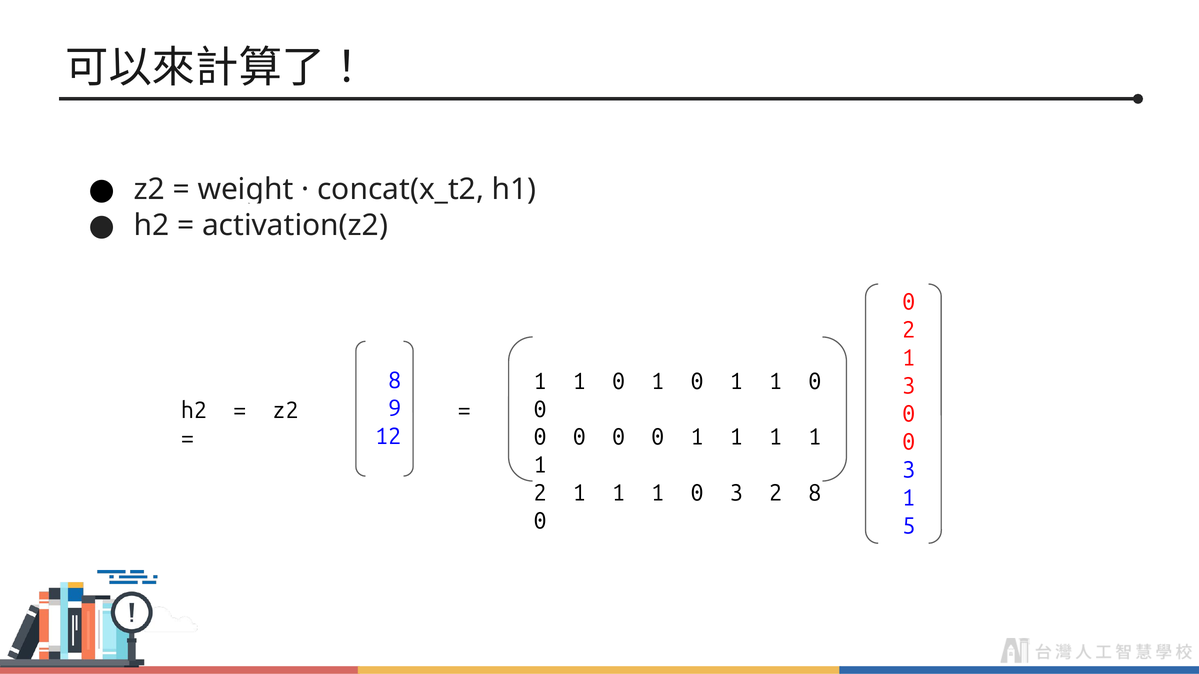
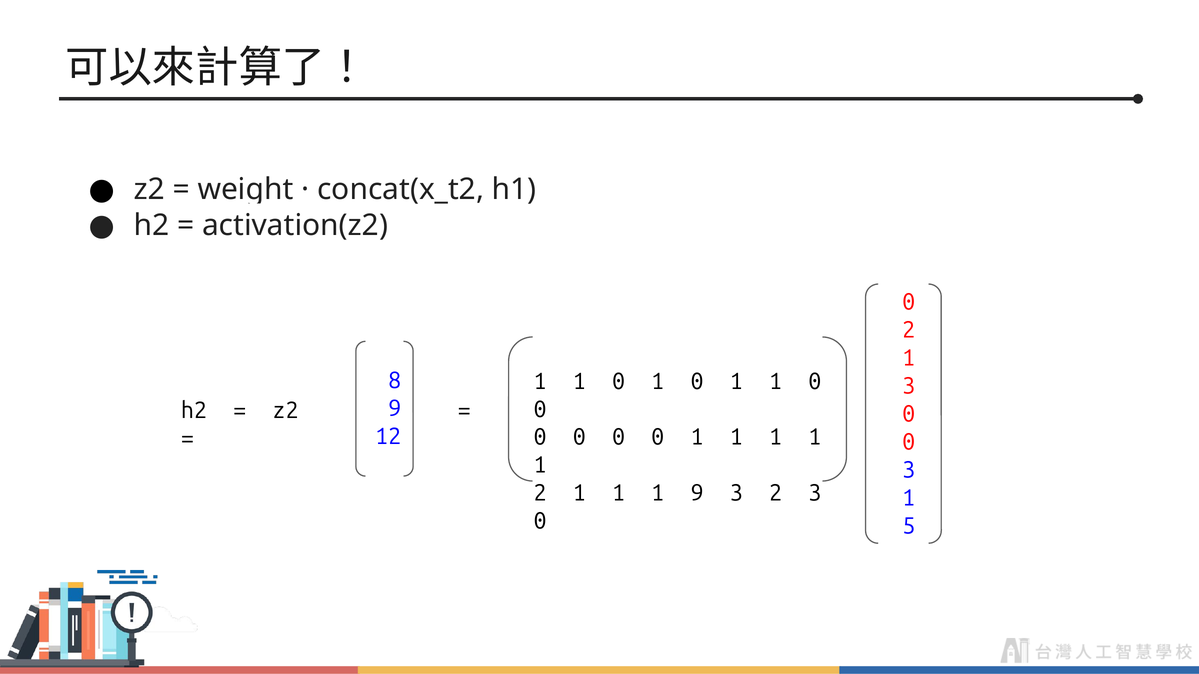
1 1 1 0: 0 -> 9
2 8: 8 -> 3
